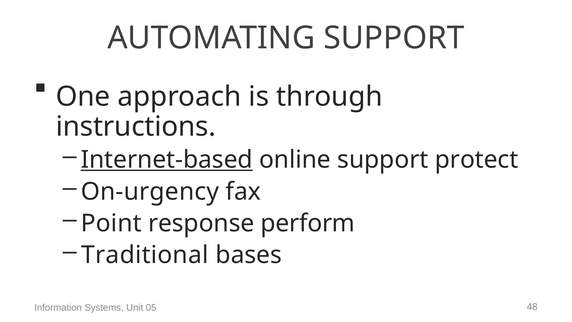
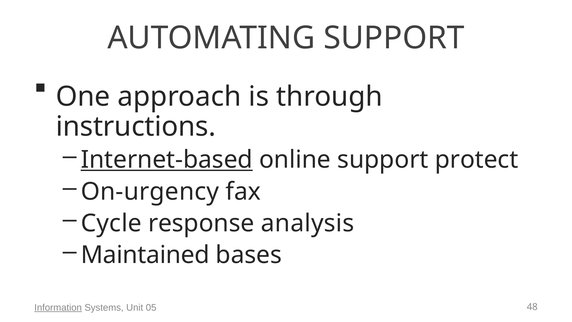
Point: Point -> Cycle
perform: perform -> analysis
Traditional: Traditional -> Maintained
Information underline: none -> present
